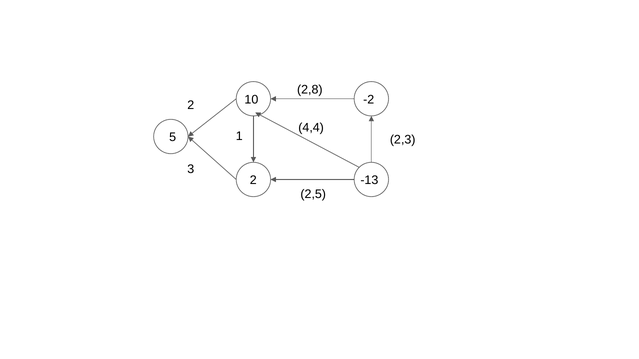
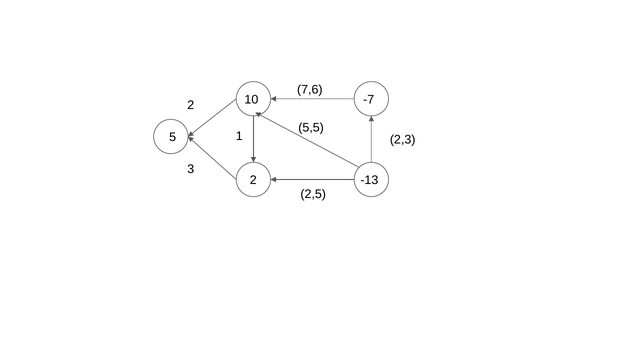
2,8: 2,8 -> 7,6
-2: -2 -> -7
4,4: 4,4 -> 5,5
